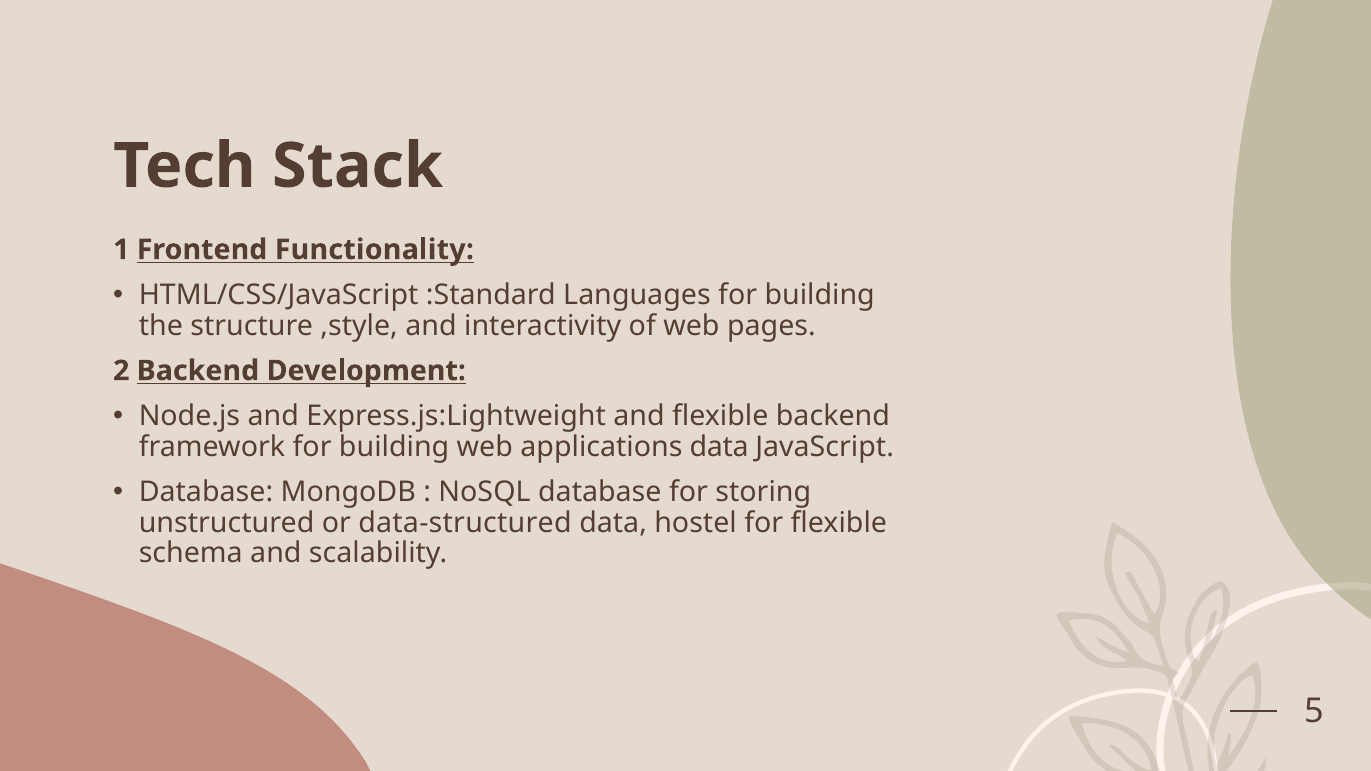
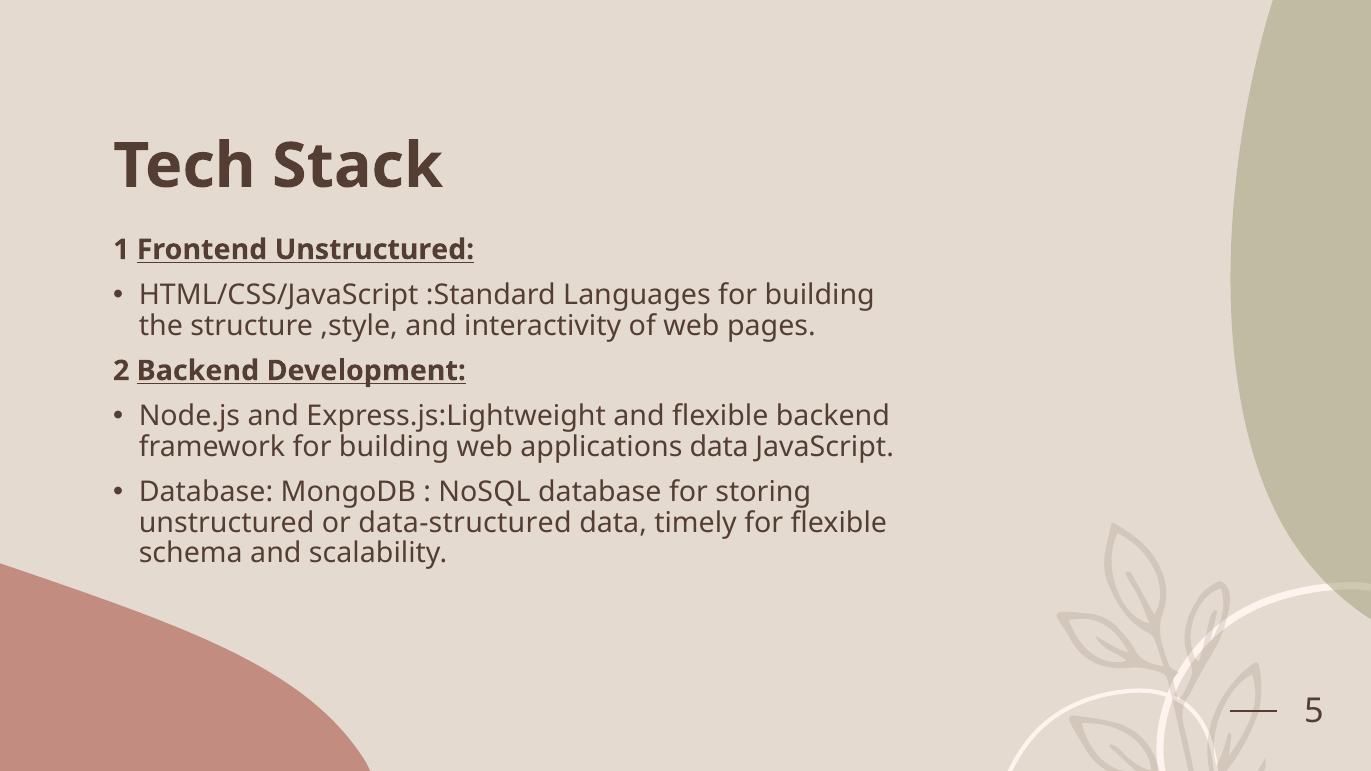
Frontend Functionality: Functionality -> Unstructured
hostel: hostel -> timely
